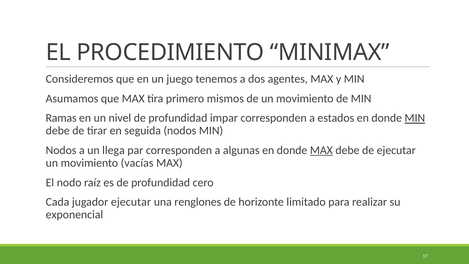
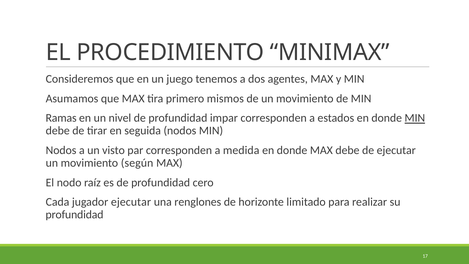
llega: llega -> visto
algunas: algunas -> medida
MAX at (321, 150) underline: present -> none
vacías: vacías -> según
exponencial at (74, 214): exponencial -> profundidad
